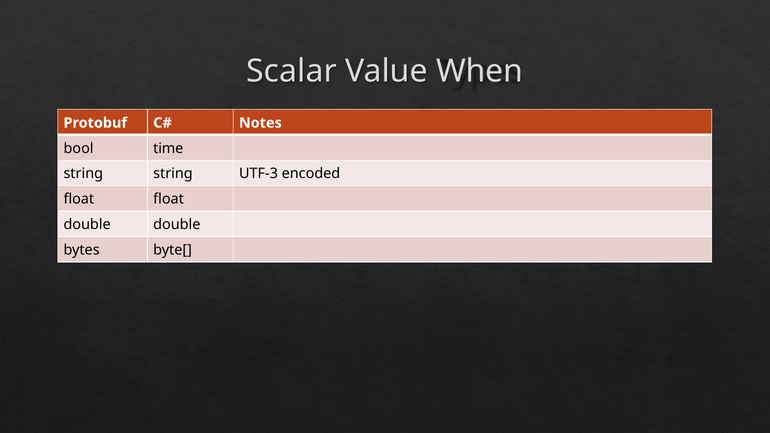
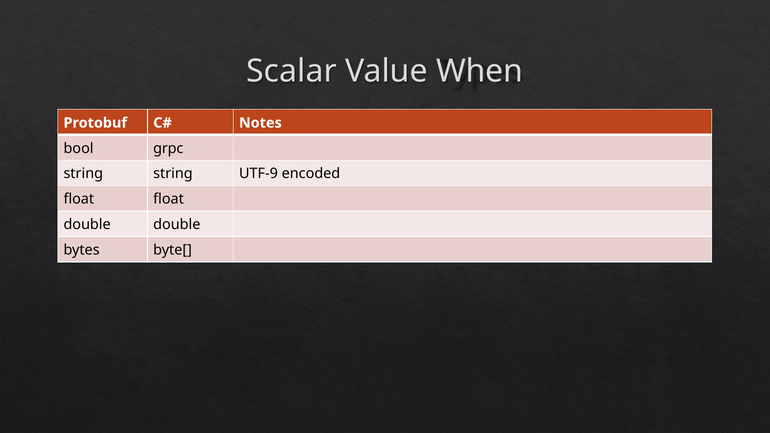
time: time -> grpc
UTF-3: UTF-3 -> UTF-9
